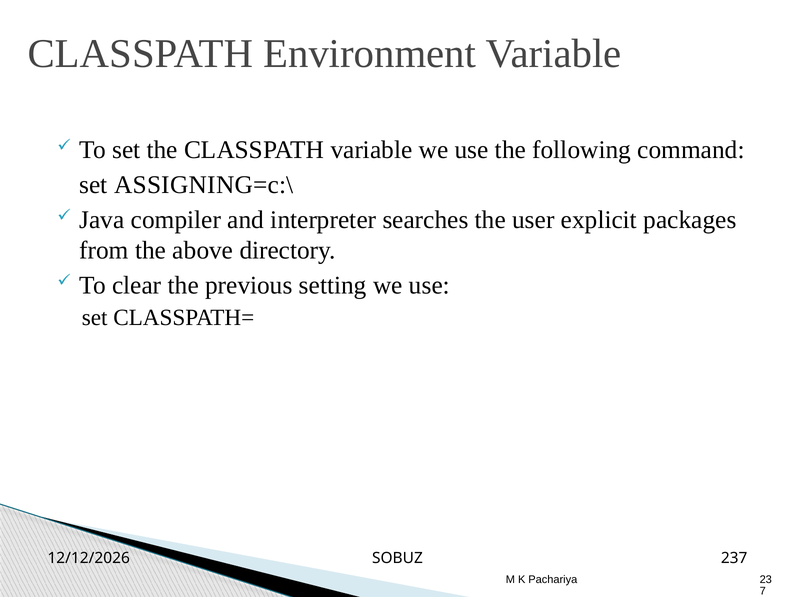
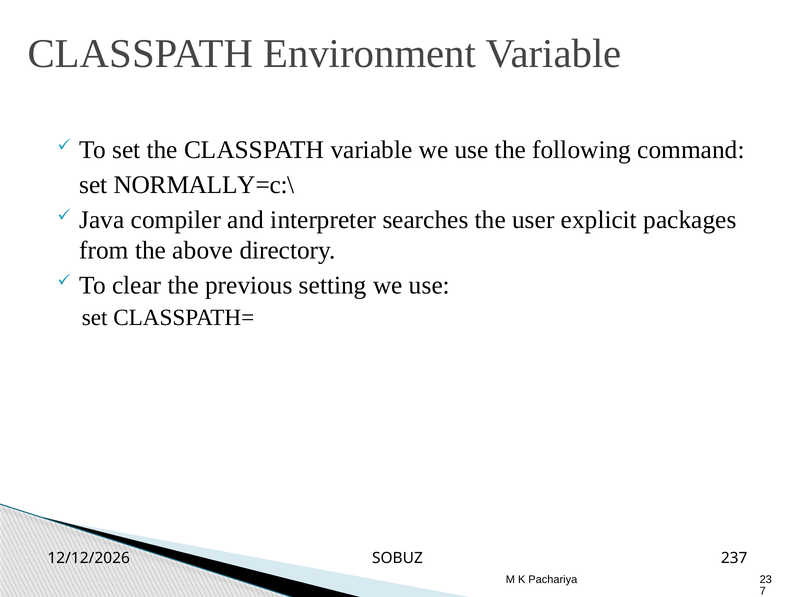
ASSIGNING=c:\: ASSIGNING=c:\ -> NORMALLY=c:\
